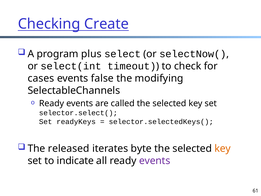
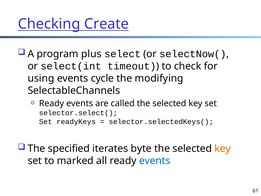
cases: cases -> using
false: false -> cycle
released: released -> specified
indicate: indicate -> marked
events at (155, 161) colour: purple -> blue
